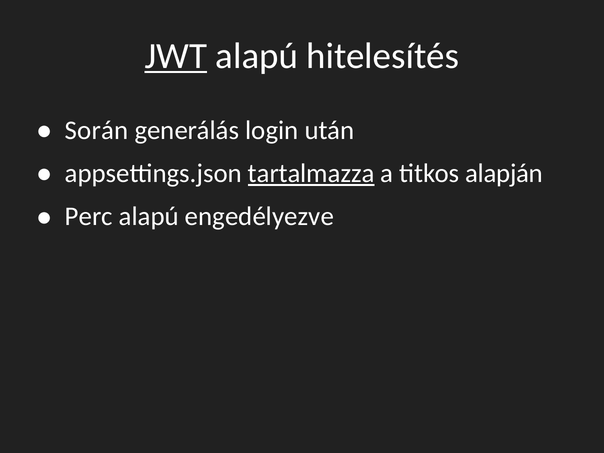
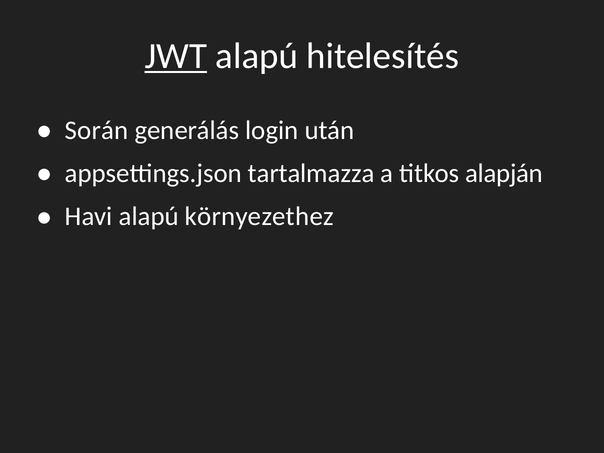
tartalmazza underline: present -> none
Perc: Perc -> Havi
engedélyezve: engedélyezve -> környezethez
